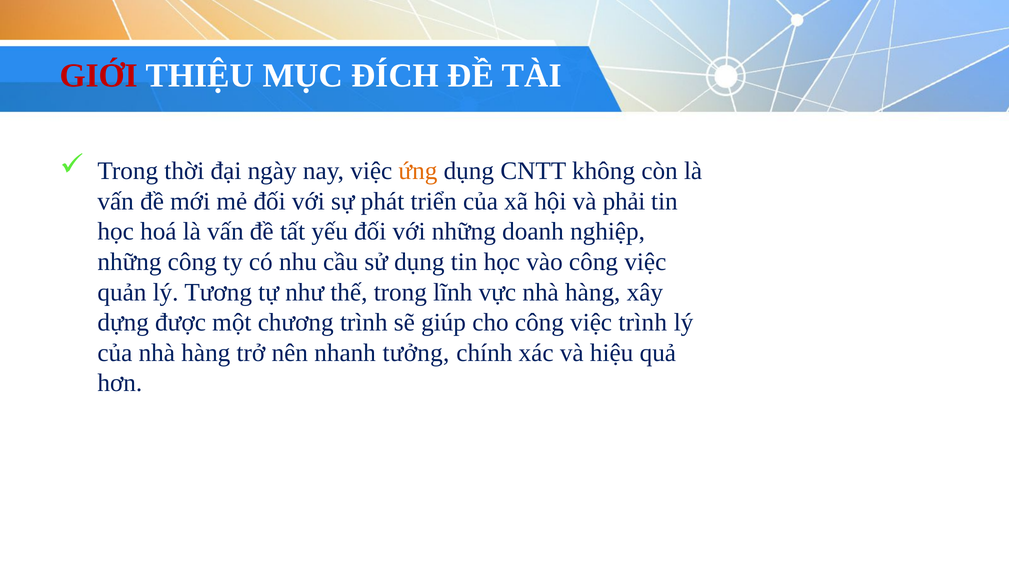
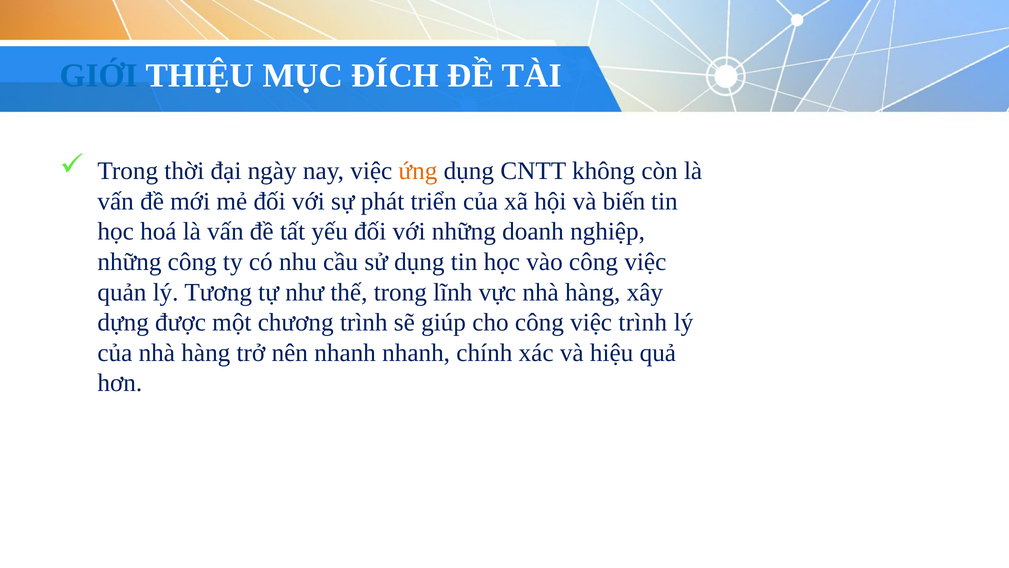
GIỚI colour: red -> blue
phải: phải -> biến
nhanh tưởng: tưởng -> nhanh
